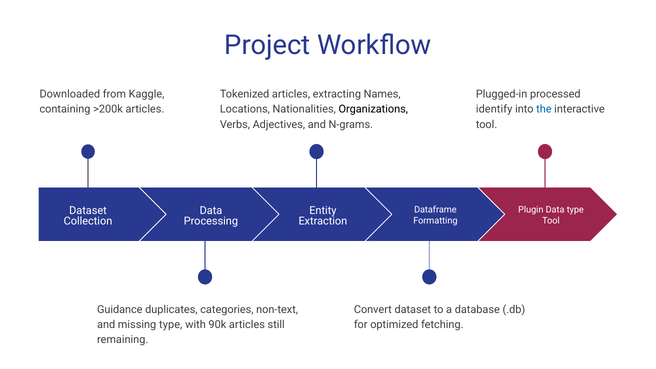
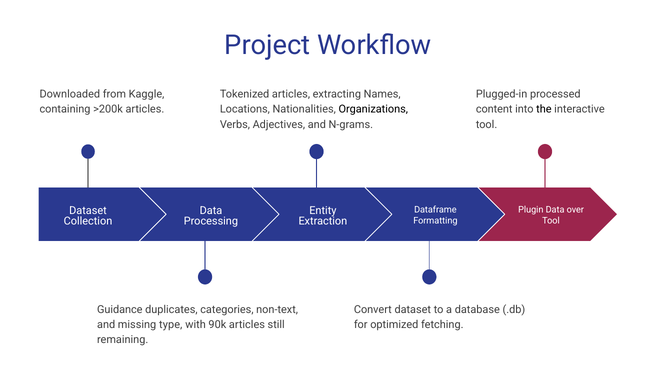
identify: identify -> content
the colour: blue -> black
Data type: type -> over
